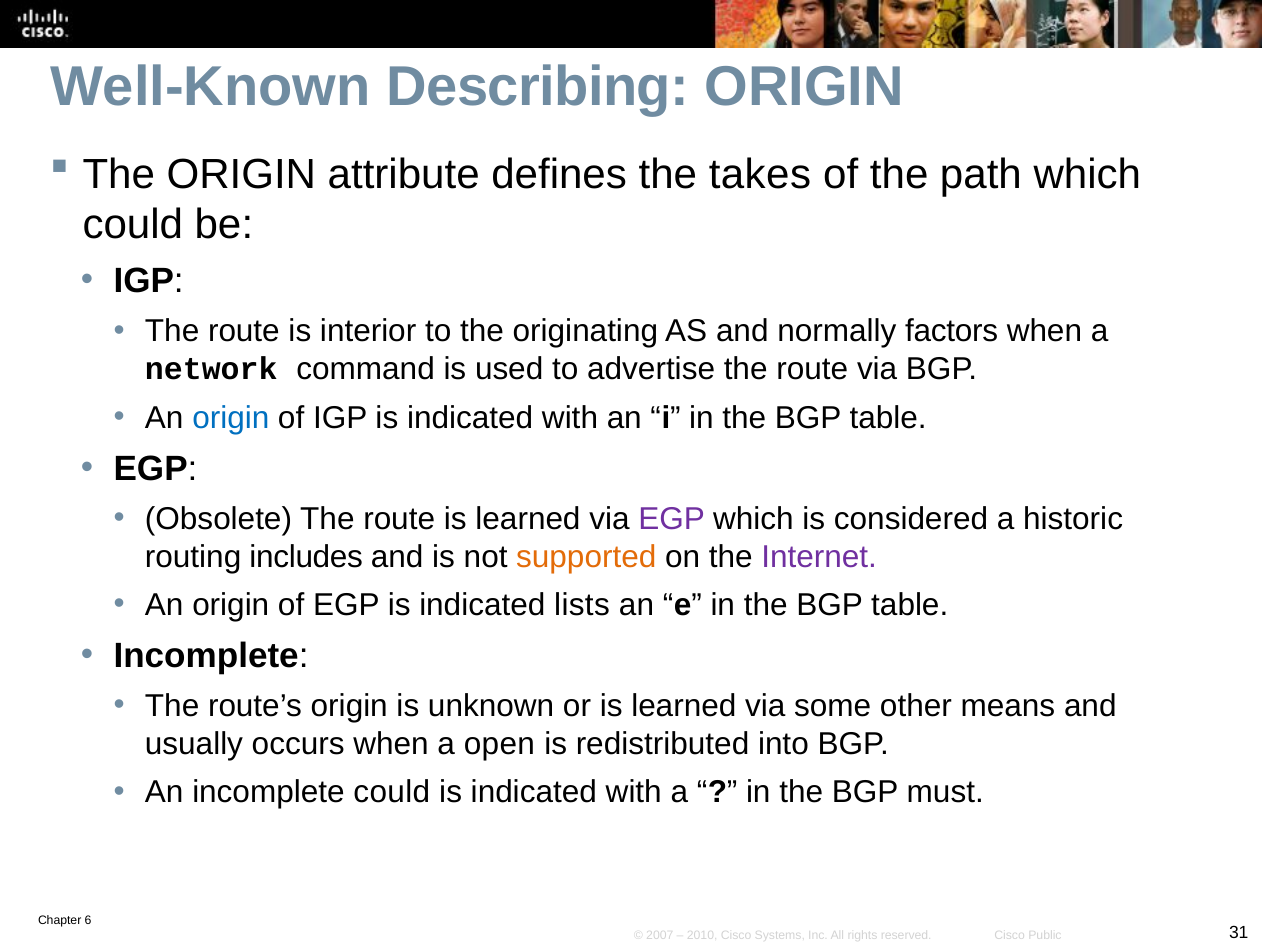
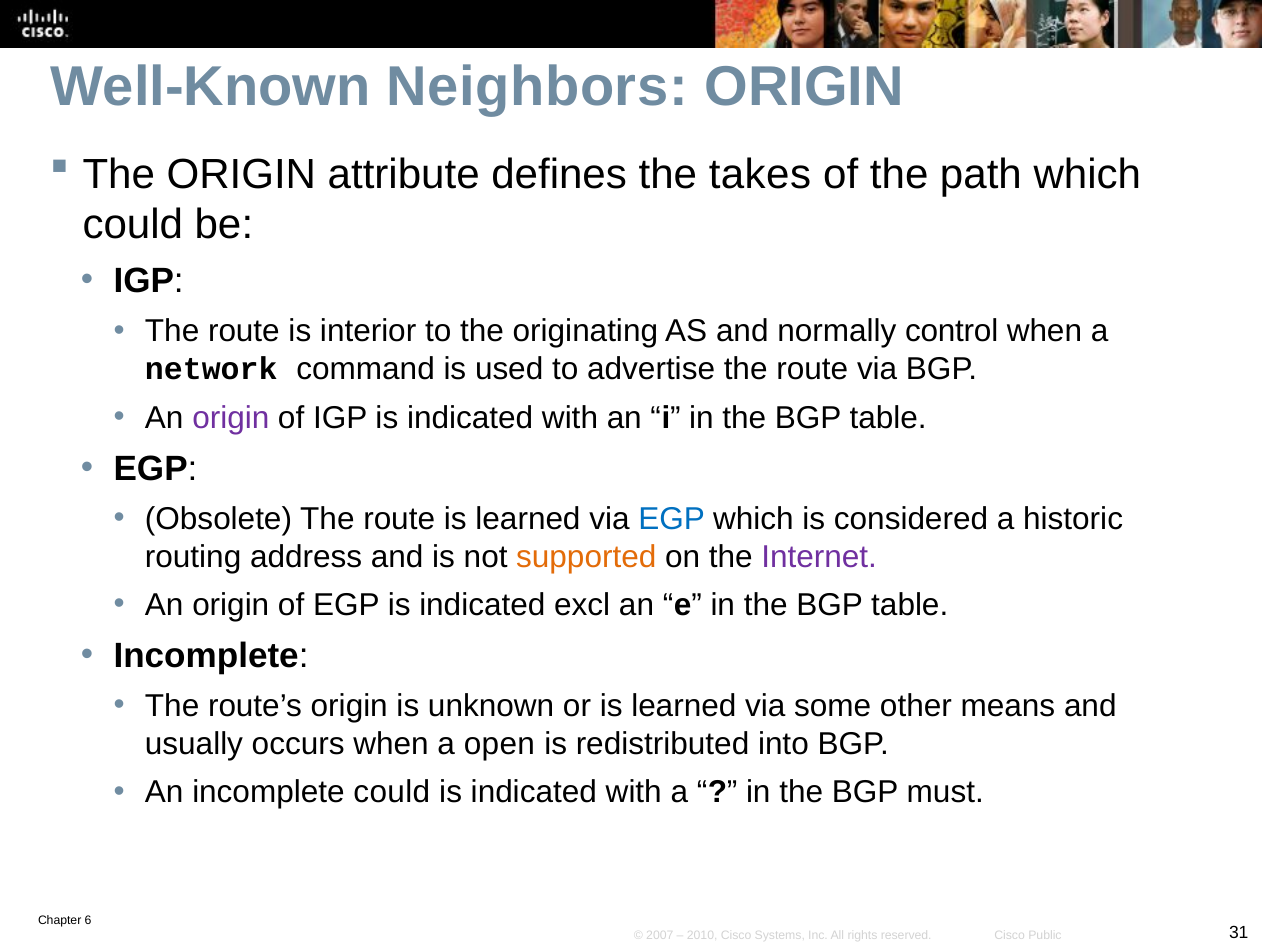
Describing: Describing -> Neighbors
factors: factors -> control
origin at (231, 417) colour: blue -> purple
EGP at (672, 518) colour: purple -> blue
includes: includes -> address
lists: lists -> excl
